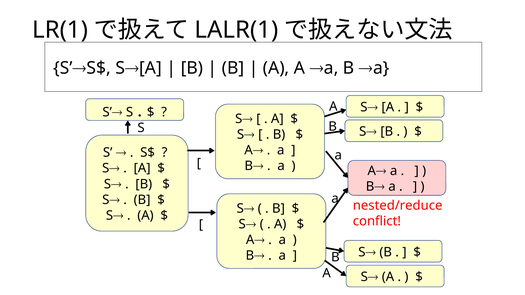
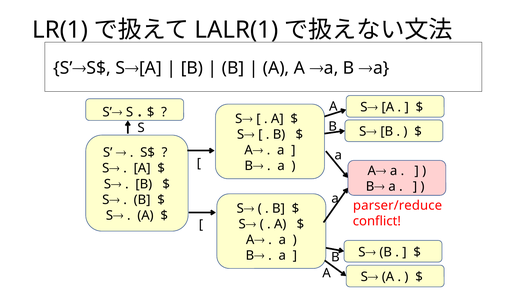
nested/reduce: nested/reduce -> parser/reduce
